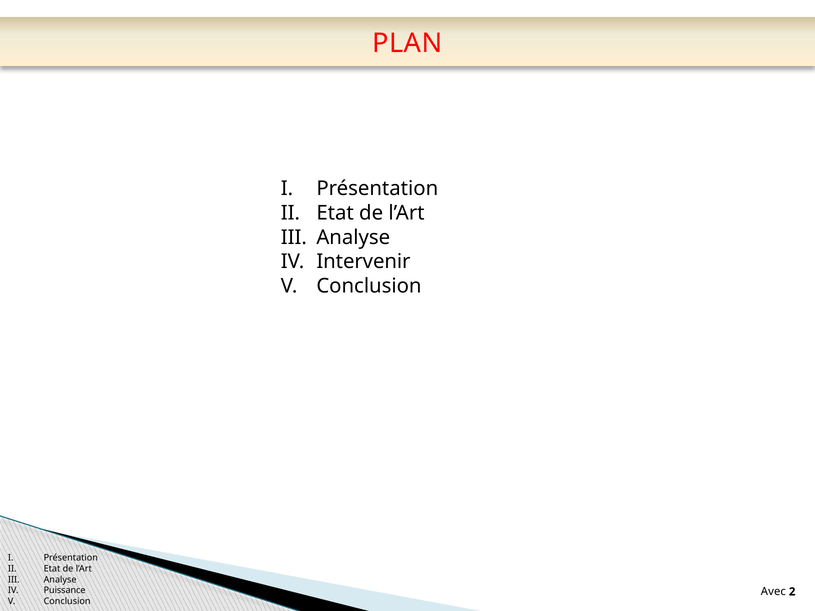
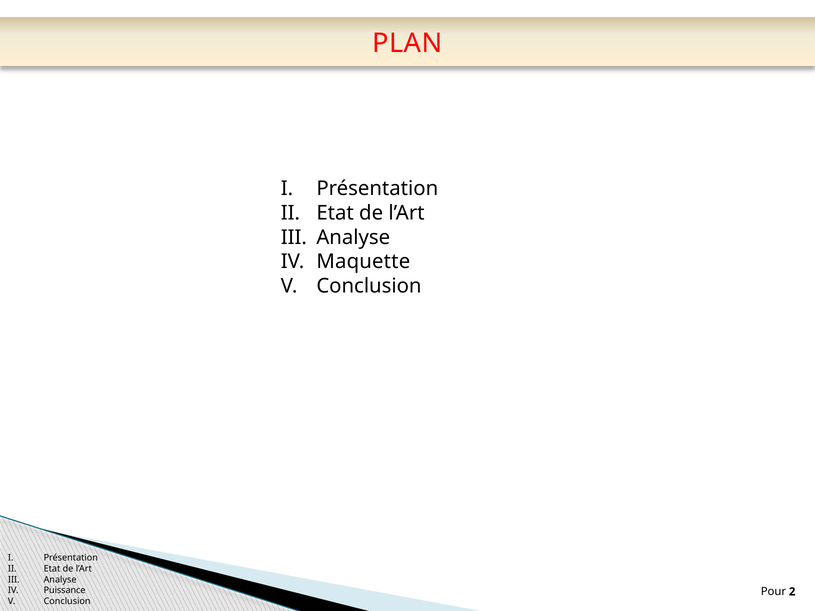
Intervenir: Intervenir -> Maquette
Avec: Avec -> Pour
